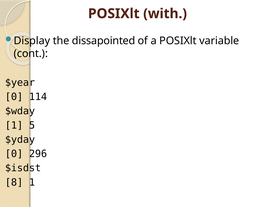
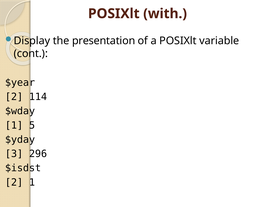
dissapointed: dissapointed -> presentation
0 at (14, 96): 0 -> 2
0 at (14, 153): 0 -> 3
8 at (14, 182): 8 -> 2
